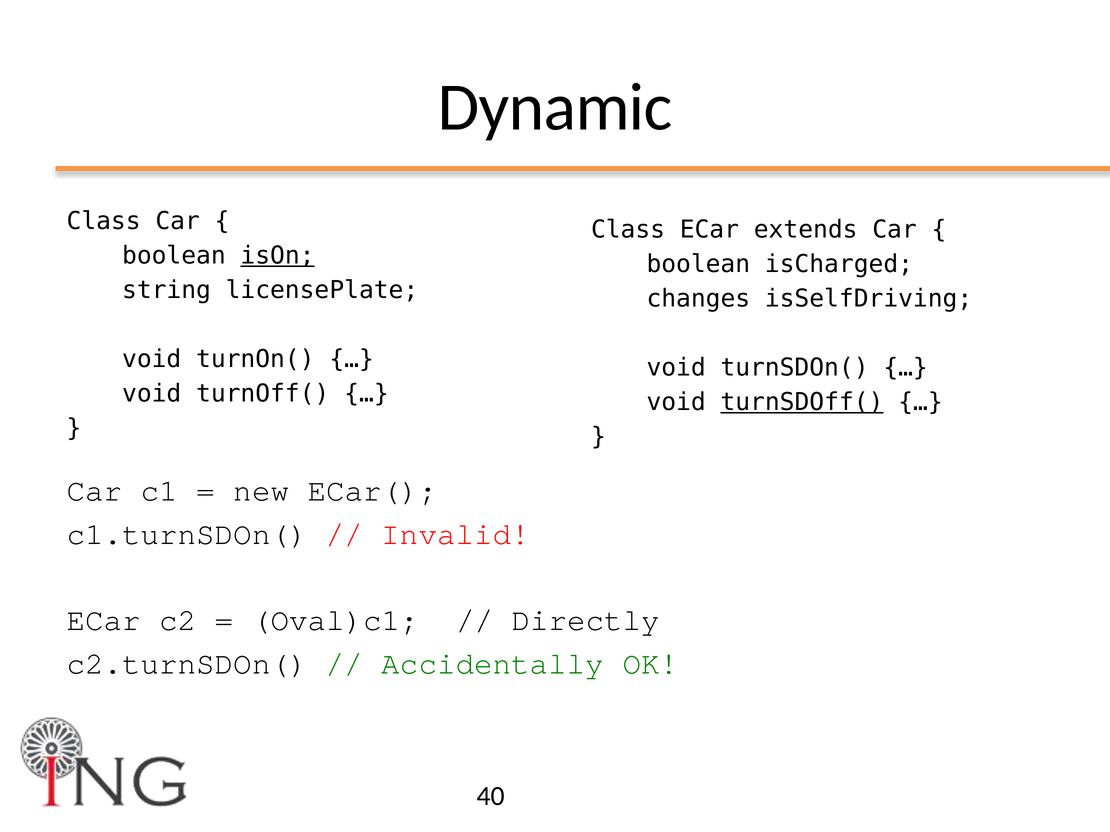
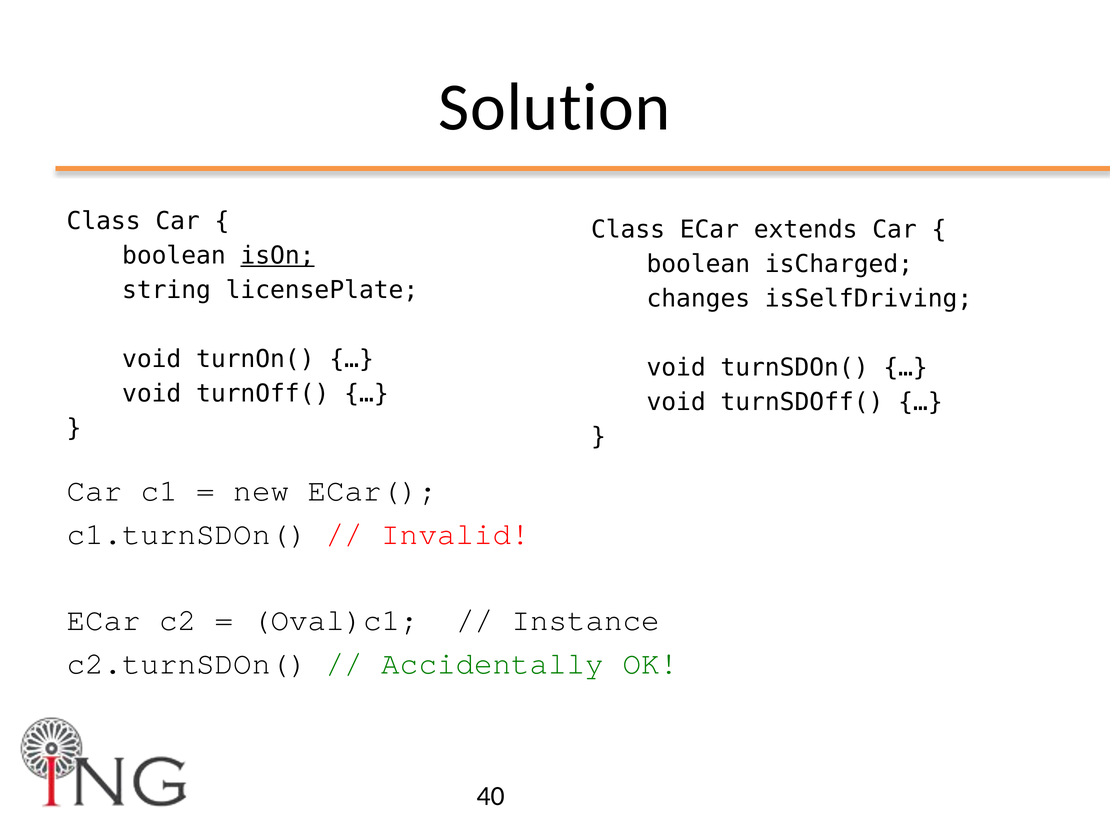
Dynamic: Dynamic -> Solution
turnSDOff( underline: present -> none
Directly: Directly -> Instance
